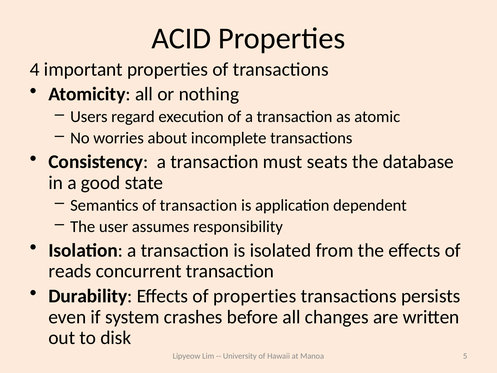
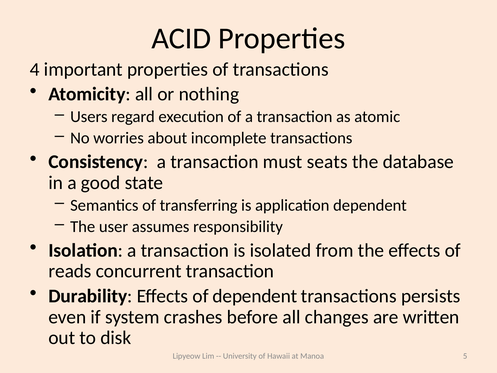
of transaction: transaction -> transferring
of properties: properties -> dependent
